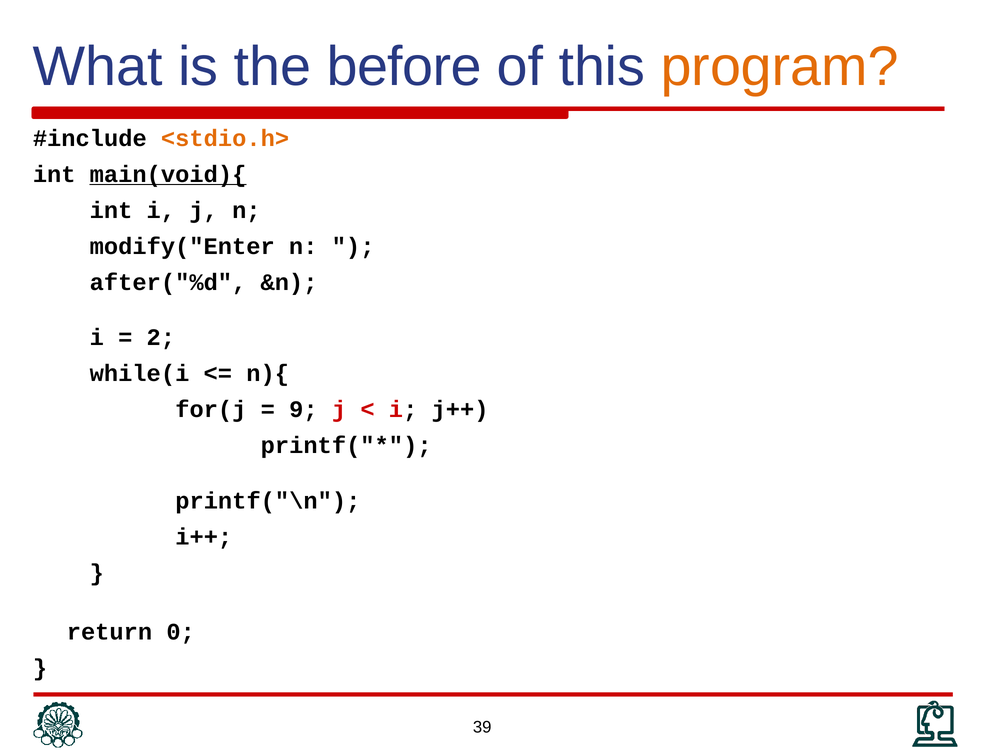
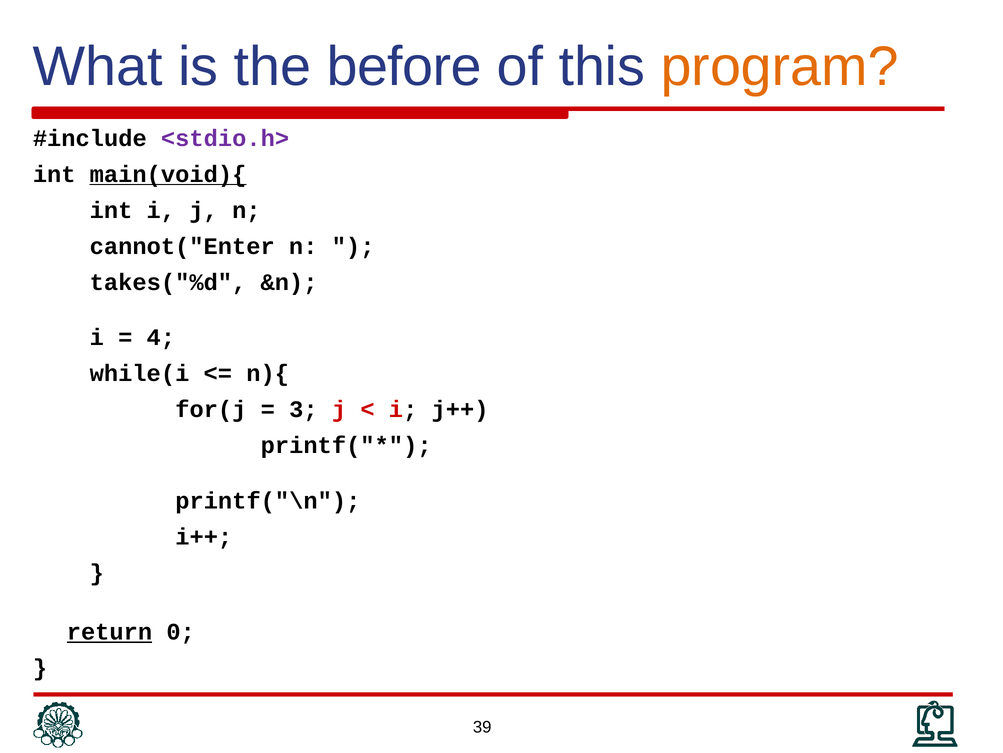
<stdio.h> colour: orange -> purple
modify("Enter: modify("Enter -> cannot("Enter
after("%d: after("%d -> takes("%d
2: 2 -> 4
9: 9 -> 3
return underline: none -> present
